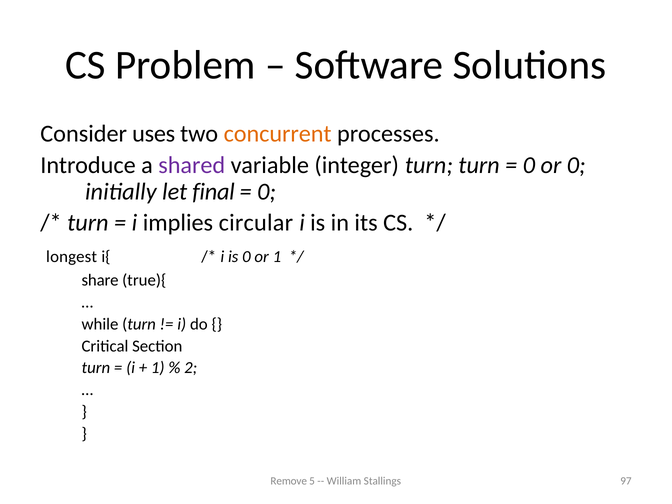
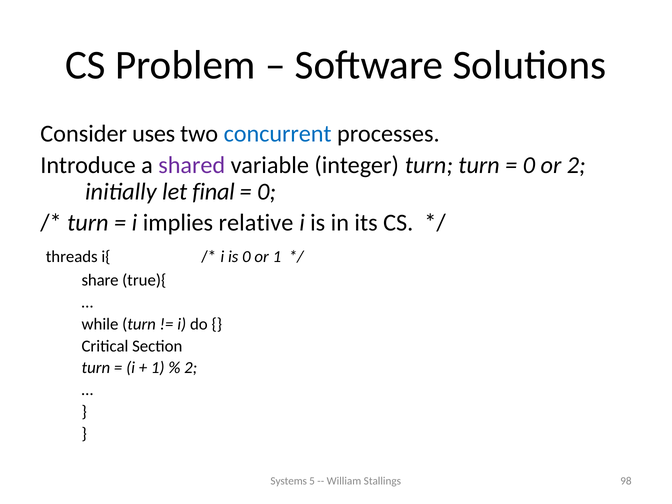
concurrent colour: orange -> blue
or 0: 0 -> 2
circular: circular -> relative
longest: longest -> threads
Remove: Remove -> Systems
97: 97 -> 98
